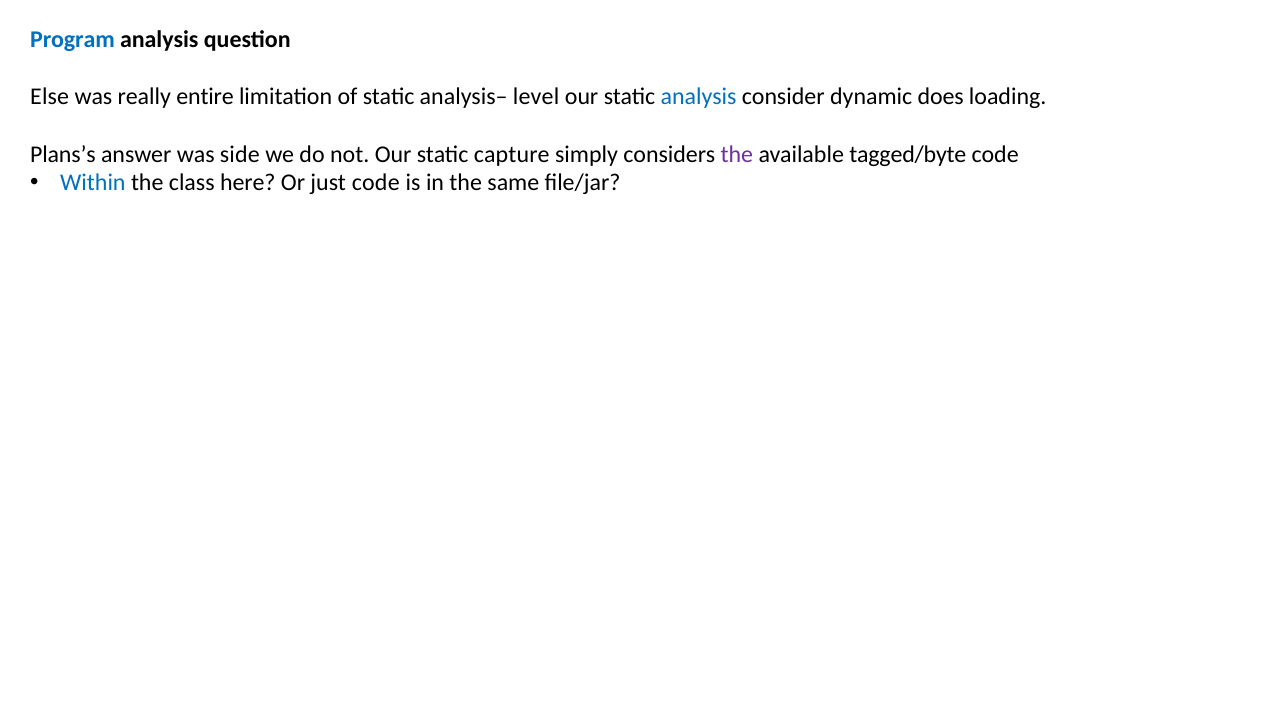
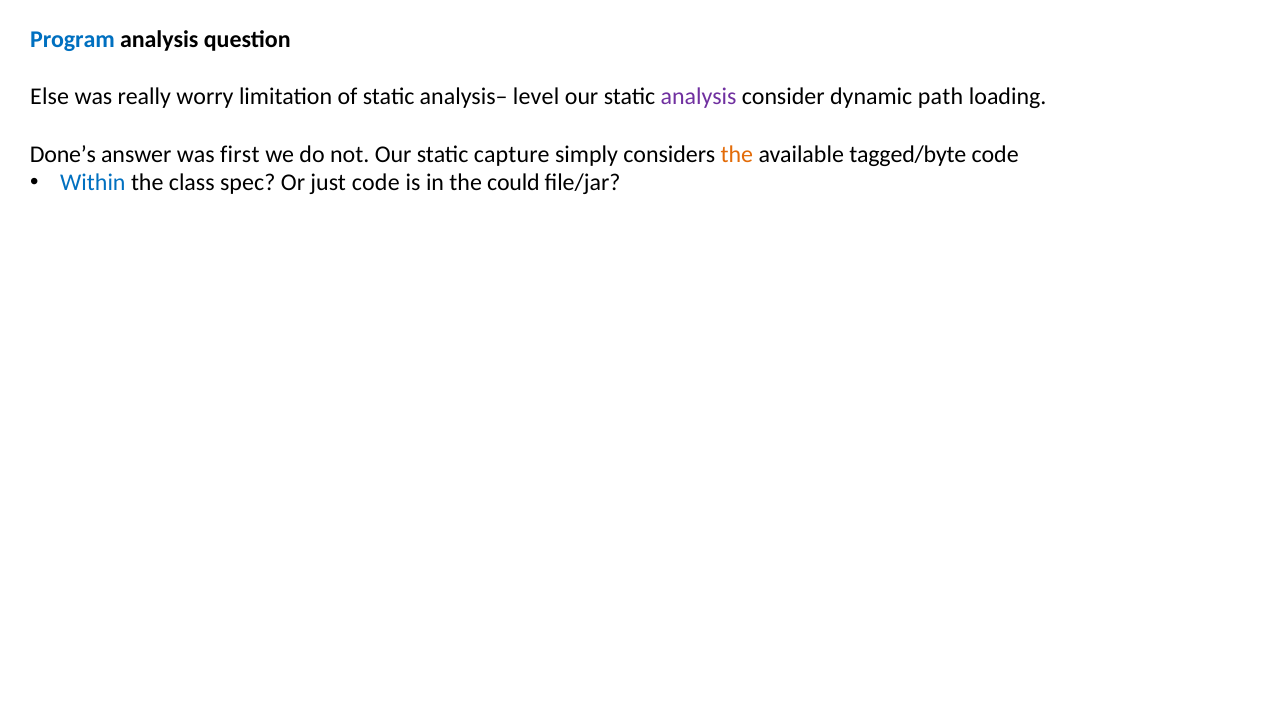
entire: entire -> worry
analysis at (699, 97) colour: blue -> purple
does: does -> path
Plans’s: Plans’s -> Done’s
side: side -> first
the at (737, 154) colour: purple -> orange
here: here -> spec
same: same -> could
